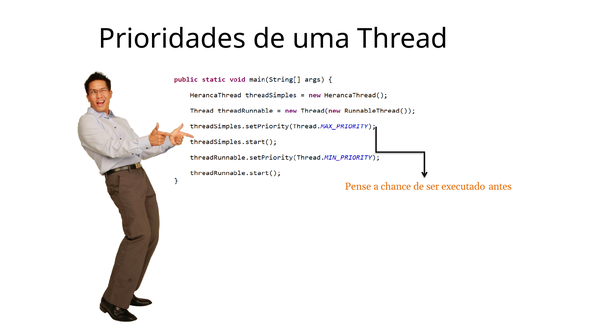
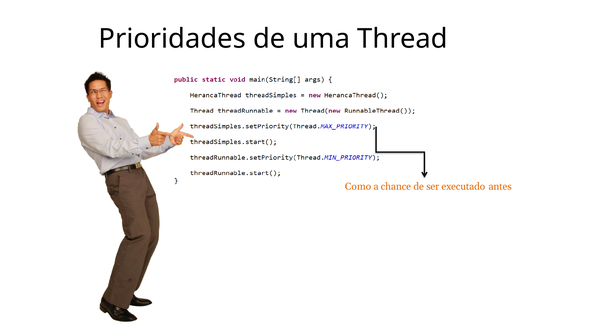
Pense: Pense -> Como
